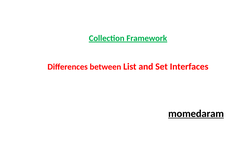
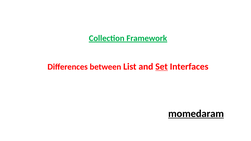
Set underline: none -> present
